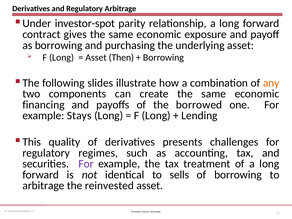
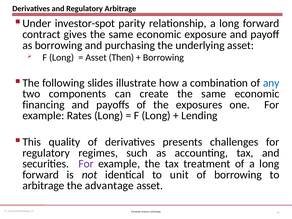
any colour: orange -> blue
borrowed: borrowed -> exposures
Stays: Stays -> Rates
sells: sells -> unit
reinvested: reinvested -> advantage
